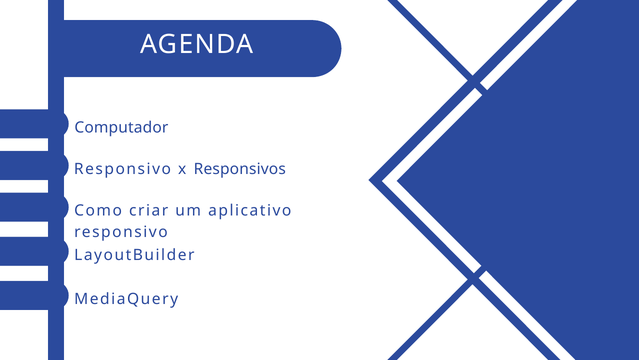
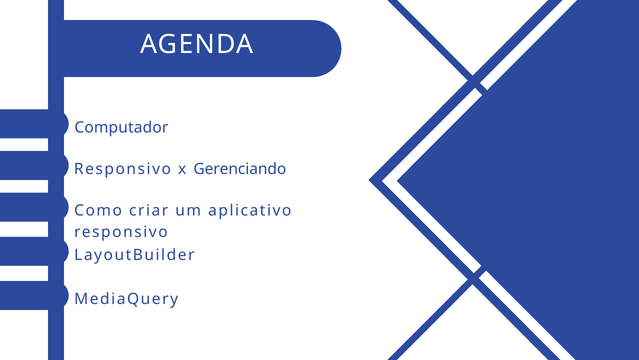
Responsivos: Responsivos -> Gerenciando
